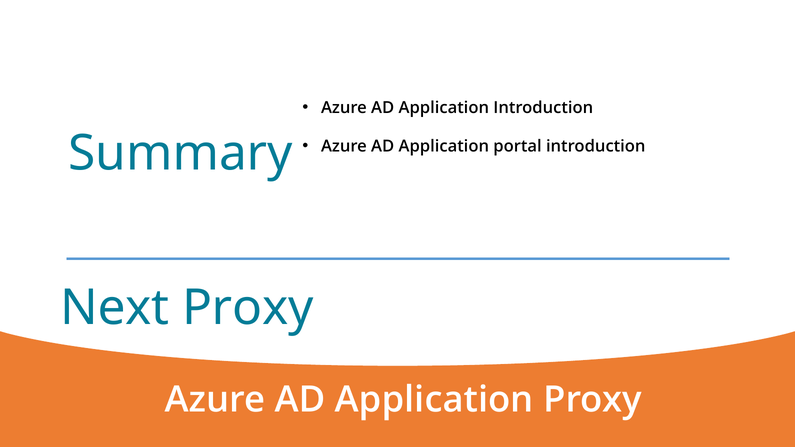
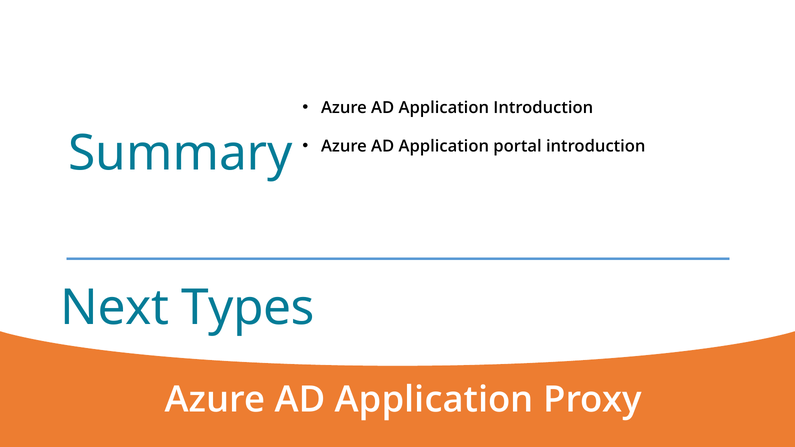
Next Proxy: Proxy -> Types
